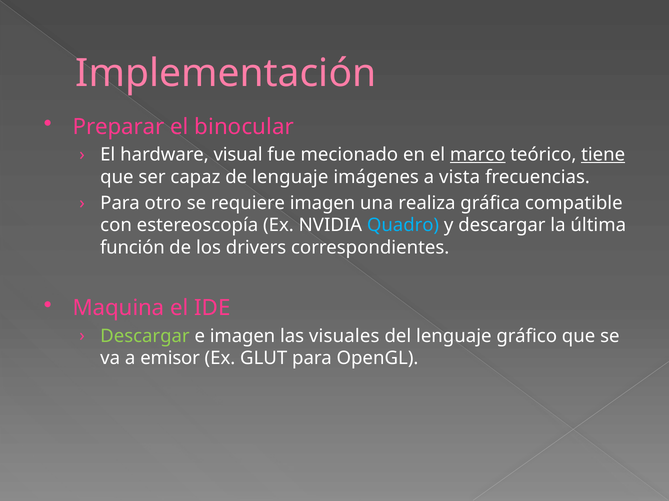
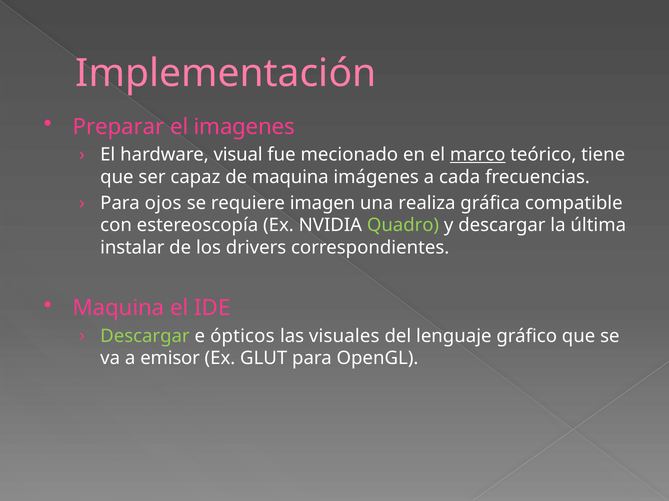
binocular: binocular -> imagenes
tiene underline: present -> none
de lenguaje: lenguaje -> maquina
vista: vista -> cada
otro: otro -> ojos
Quadro colour: light blue -> light green
función: función -> instalar
e imagen: imagen -> ópticos
